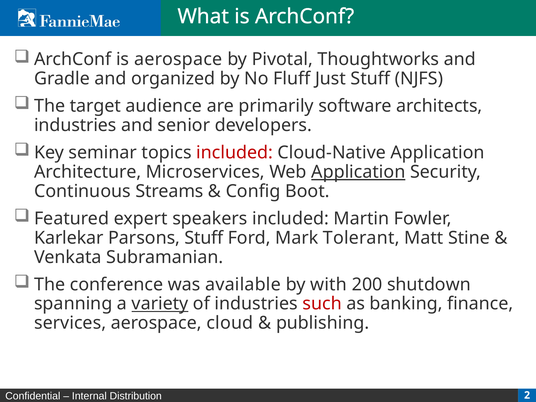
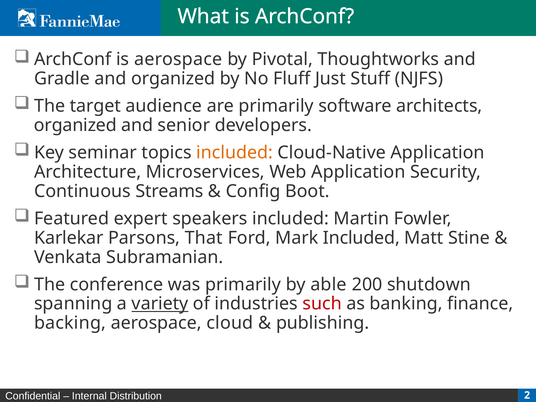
industries at (75, 125): industries -> organized
included at (235, 153) colour: red -> orange
Application at (358, 172) underline: present -> none
Parsons Stuff: Stuff -> That
Mark Tolerant: Tolerant -> Included
was available: available -> primarily
with: with -> able
services: services -> backing
